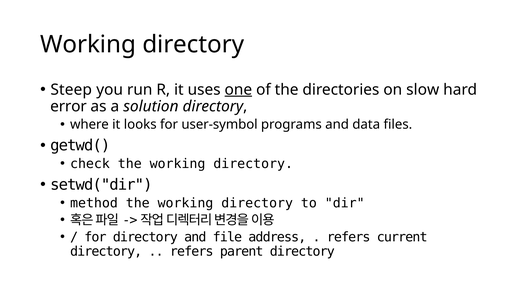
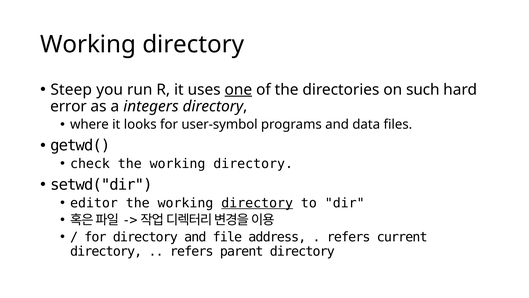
slow: slow -> such
solution: solution -> integers
method: method -> editor
directory at (257, 203) underline: none -> present
